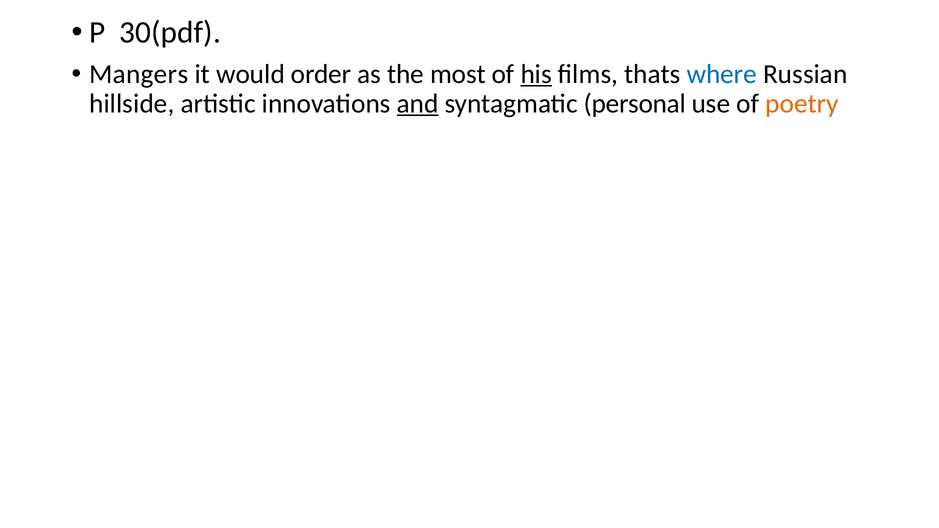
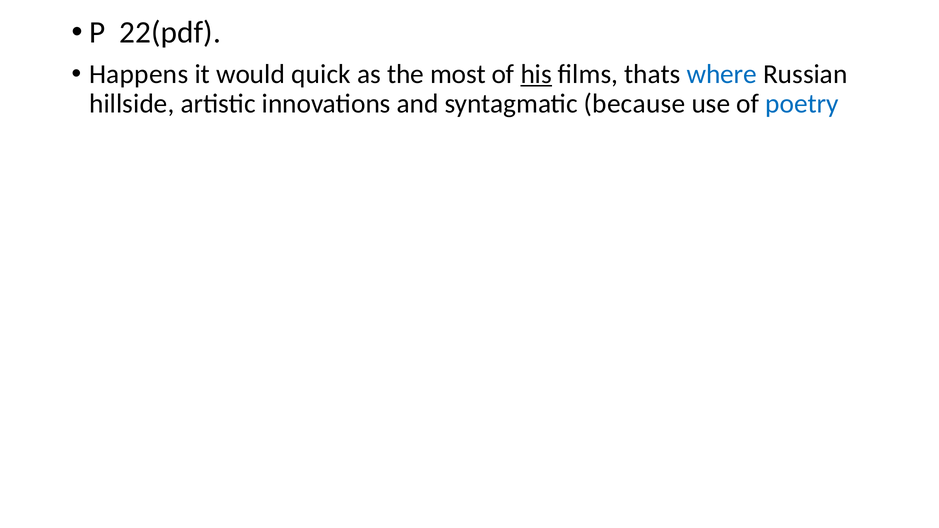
30(pdf: 30(pdf -> 22(pdf
Mangers: Mangers -> Happens
order: order -> quick
and underline: present -> none
personal: personal -> because
poetry colour: orange -> blue
